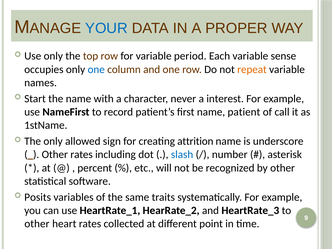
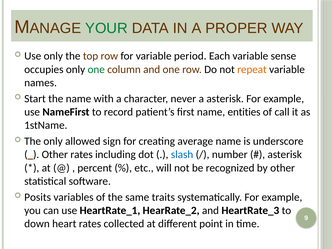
YOUR colour: blue -> green
one at (96, 69) colour: blue -> green
a interest: interest -> asterisk
patient: patient -> entities
attrition: attrition -> average
other at (37, 224): other -> down
